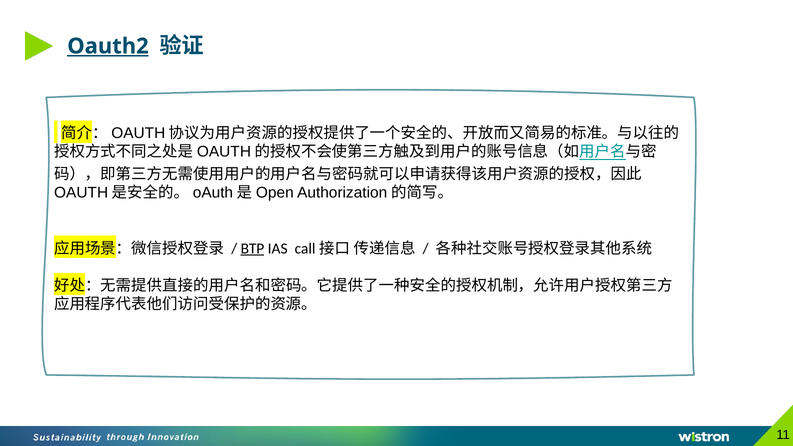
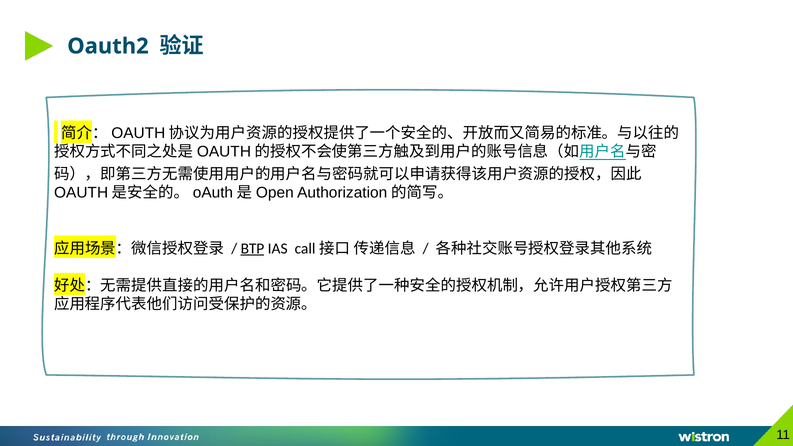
Oauth2 underline: present -> none
